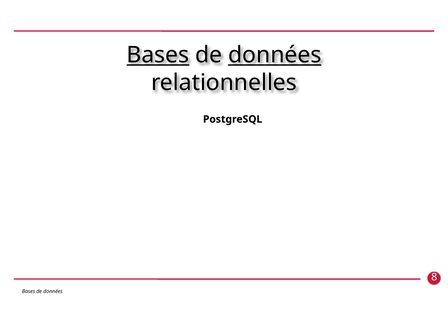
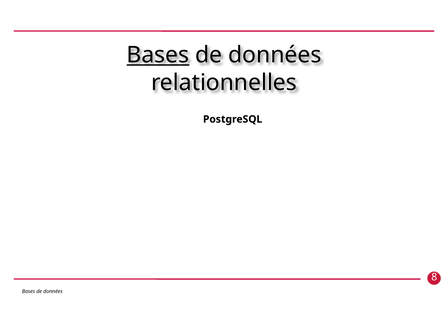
données at (275, 55) underline: present -> none
